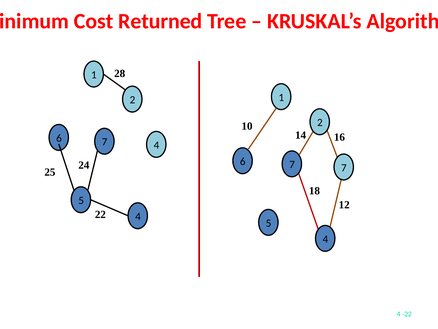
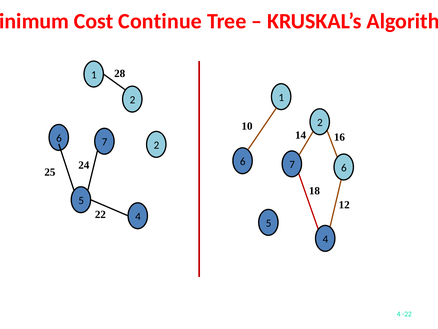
Returned: Returned -> Continue
4 at (156, 145): 4 -> 2
7 7: 7 -> 6
